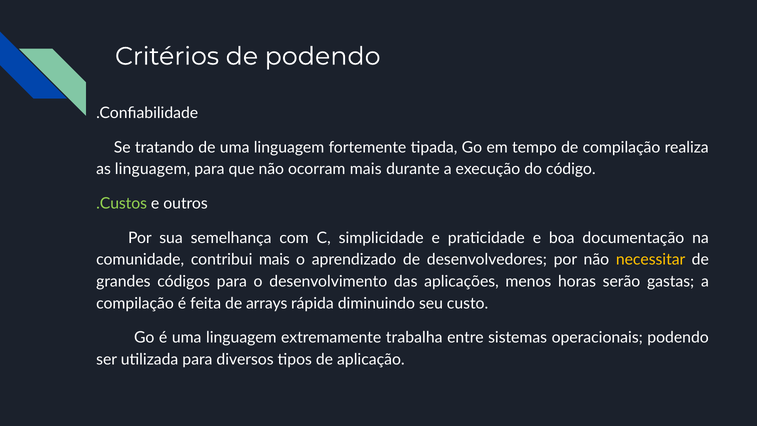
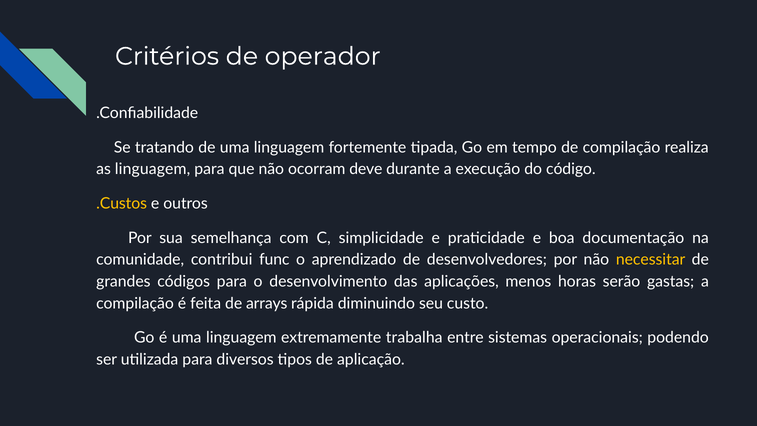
de podendo: podendo -> operador
ocorram mais: mais -> deve
.Custos colour: light green -> yellow
contribui mais: mais -> func
